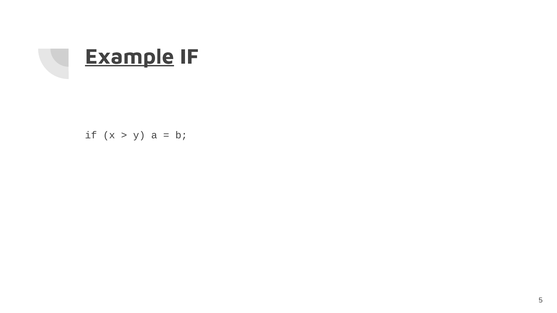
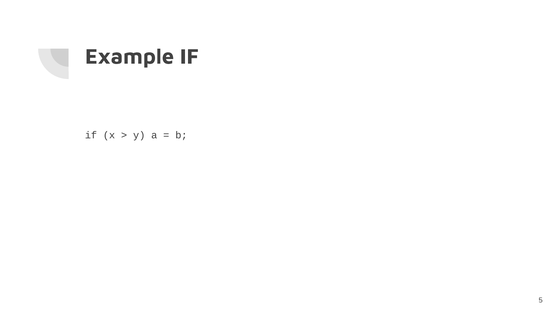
Example underline: present -> none
